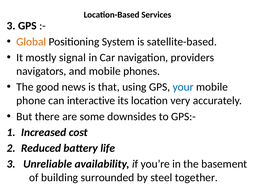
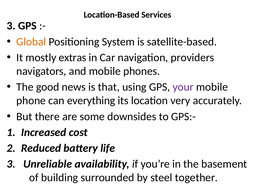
signal: signal -> extras
your colour: blue -> purple
interactive: interactive -> everything
